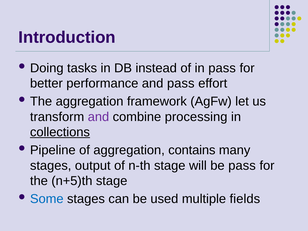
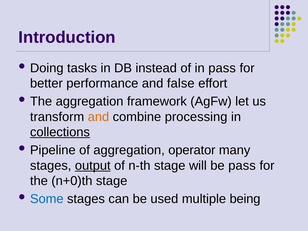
and pass: pass -> false
and at (98, 117) colour: purple -> orange
contains: contains -> operator
output underline: none -> present
n+5)th: n+5)th -> n+0)th
fields: fields -> being
